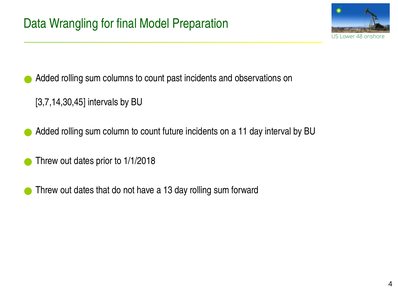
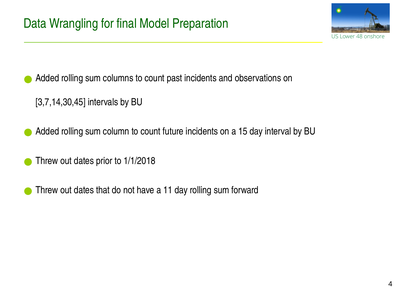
11: 11 -> 15
13: 13 -> 11
